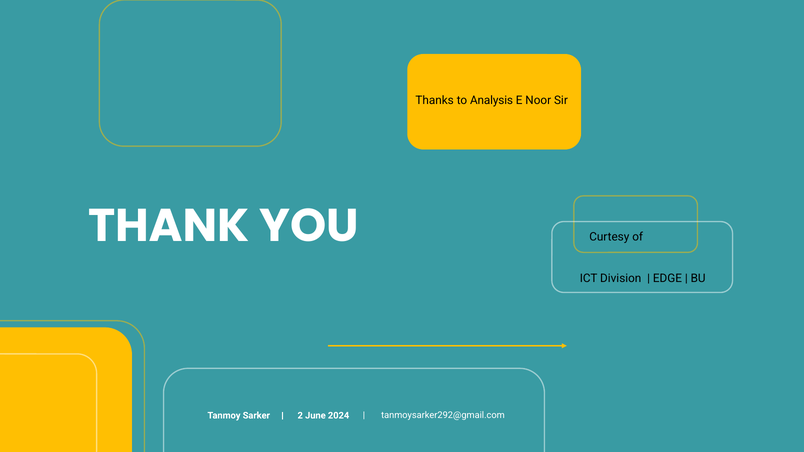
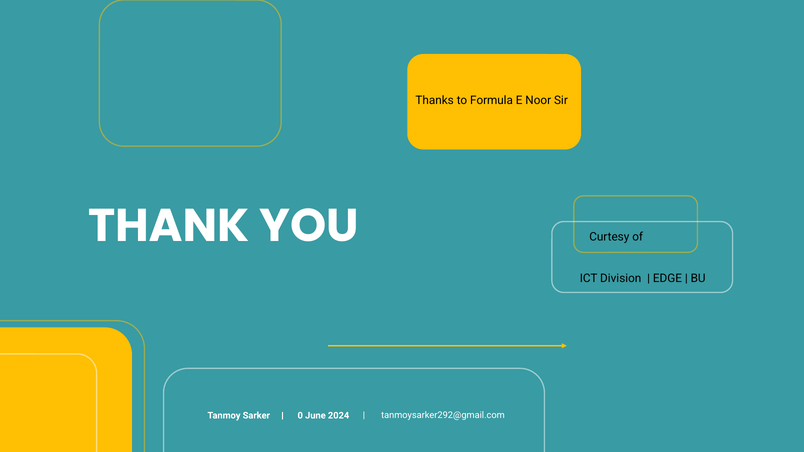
Analysis: Analysis -> Formula
2: 2 -> 0
